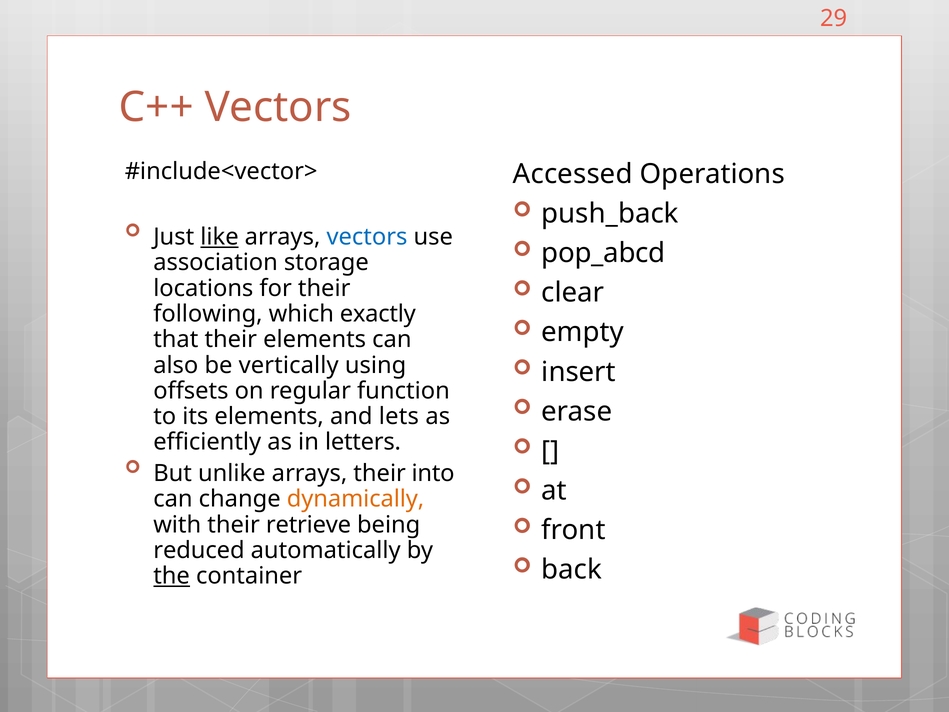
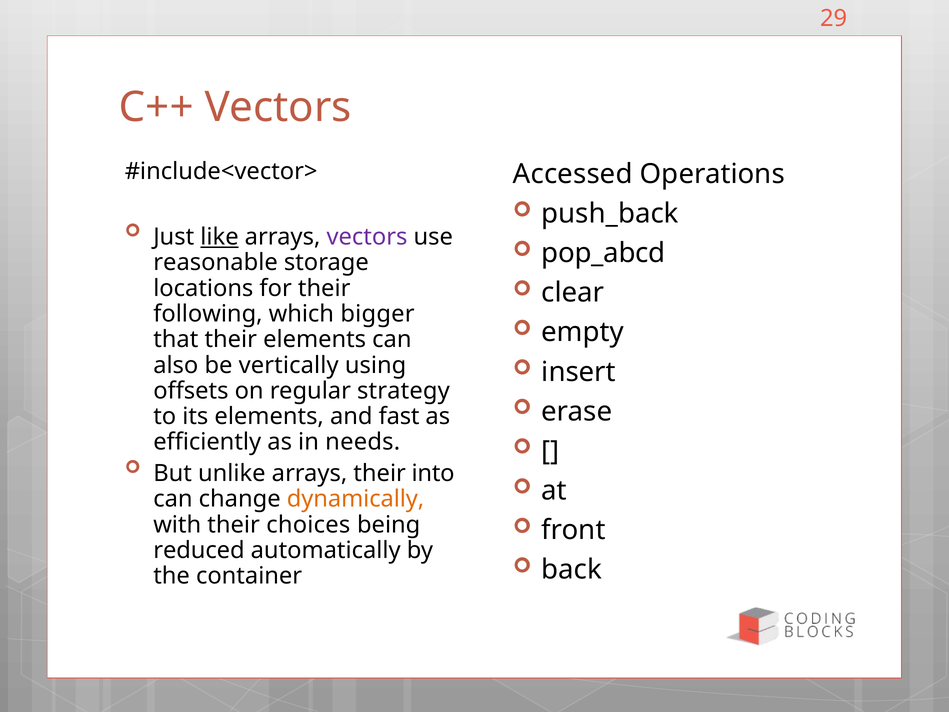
vectors at (367, 237) colour: blue -> purple
association: association -> reasonable
exactly: exactly -> bigger
function: function -> strategy
lets: lets -> fast
letters: letters -> needs
retrieve: retrieve -> choices
the underline: present -> none
